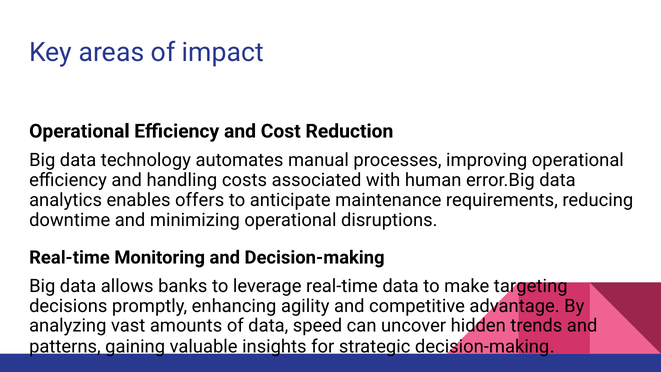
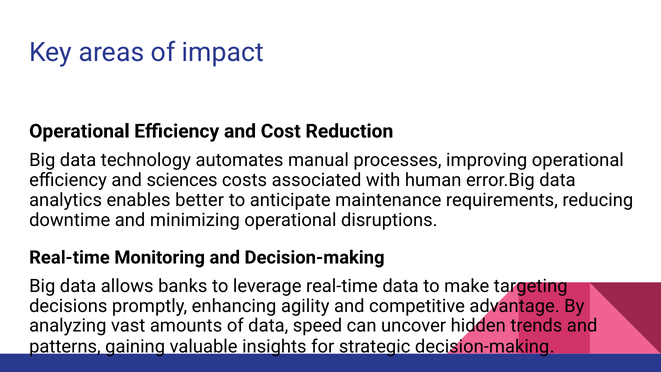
handling: handling -> sciences
offers: offers -> better
